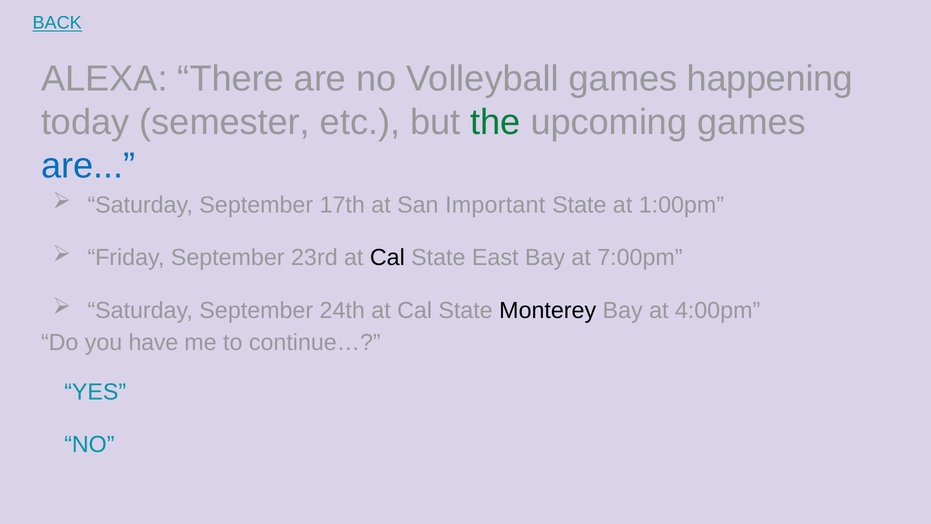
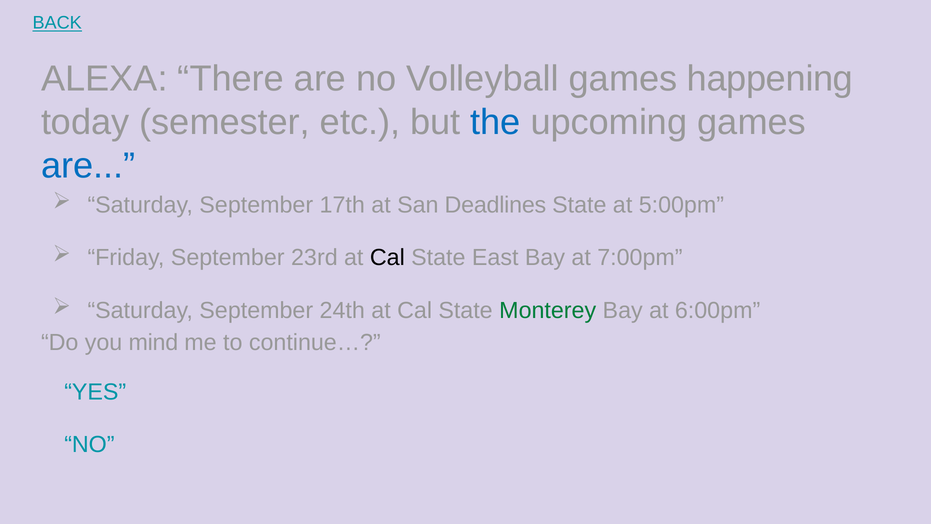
the colour: green -> blue
Important: Important -> Deadlines
1:00pm: 1:00pm -> 5:00pm
Monterey colour: black -> green
4:00pm: 4:00pm -> 6:00pm
have: have -> mind
